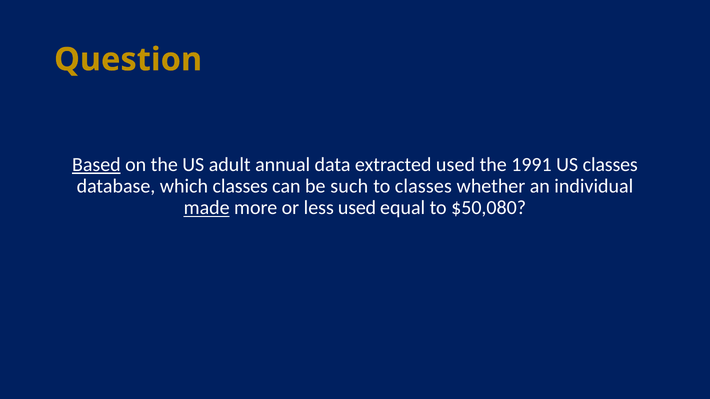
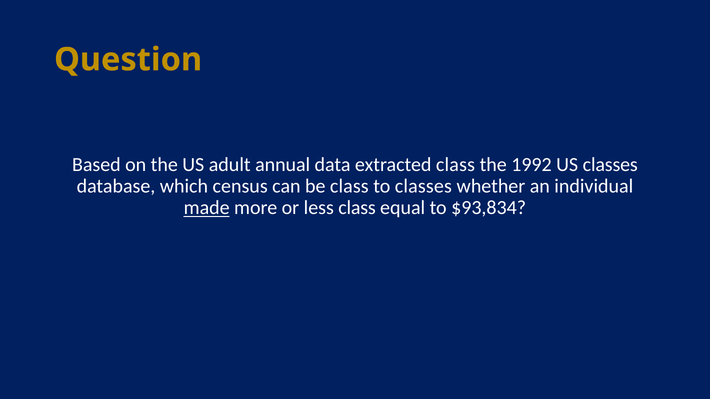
Based underline: present -> none
extracted used: used -> class
1991: 1991 -> 1992
which classes: classes -> census
be such: such -> class
less used: used -> class
$50,080: $50,080 -> $93,834
